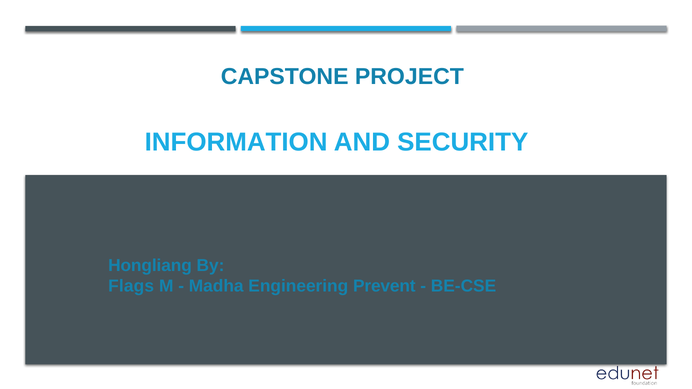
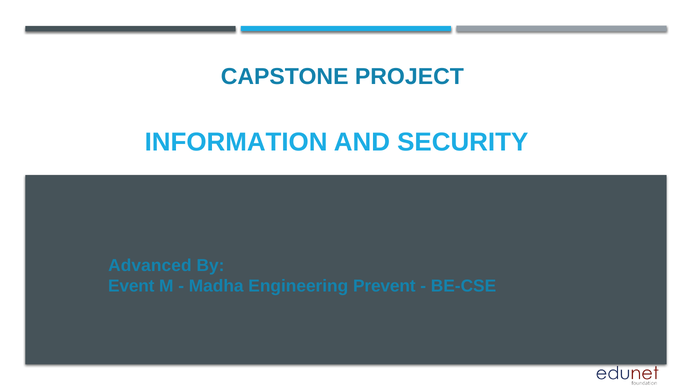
Hongliang: Hongliang -> Advanced
Flags: Flags -> Event
